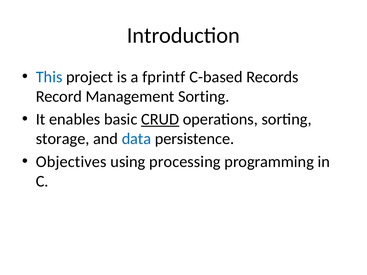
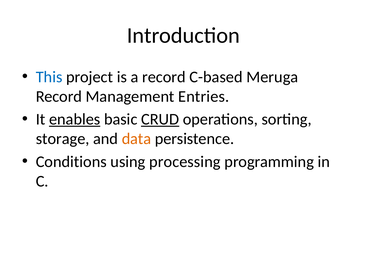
a fprintf: fprintf -> record
Records: Records -> Meruga
Management Sorting: Sorting -> Entries
enables underline: none -> present
data colour: blue -> orange
Objectives: Objectives -> Conditions
